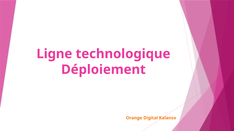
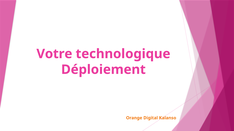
Ligne: Ligne -> Votre
